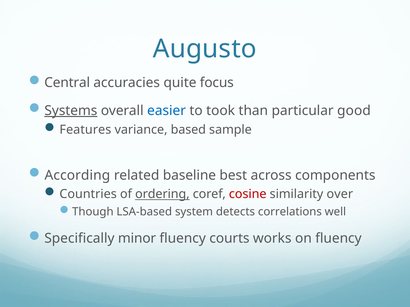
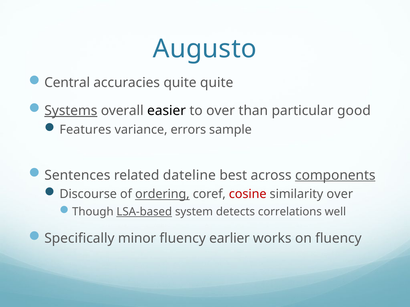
quite focus: focus -> quite
easier colour: blue -> black
to took: took -> over
based: based -> errors
According: According -> Sentences
baseline: baseline -> dateline
components underline: none -> present
Countries: Countries -> Discourse
LSA-based underline: none -> present
courts: courts -> earlier
